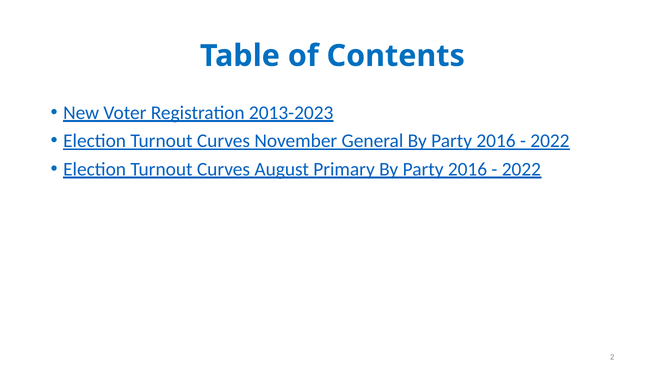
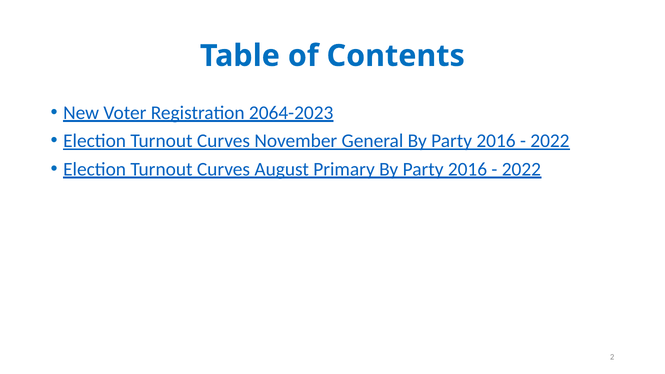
2013-2023: 2013-2023 -> 2064-2023
